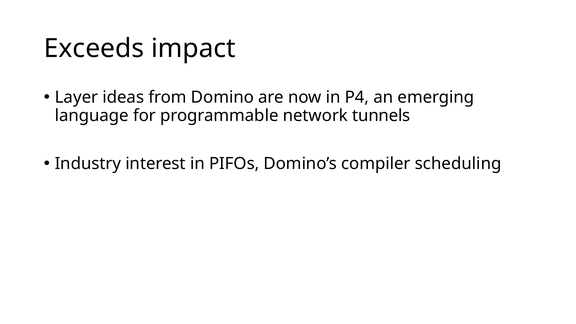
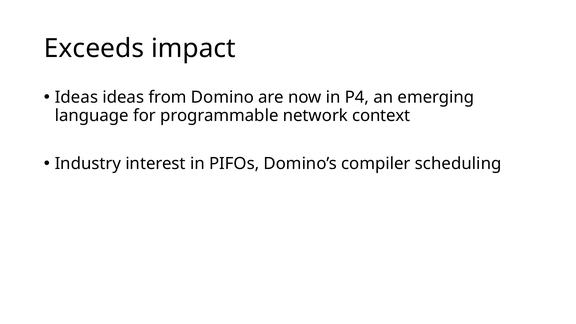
Layer at (76, 97): Layer -> Ideas
tunnels: tunnels -> context
